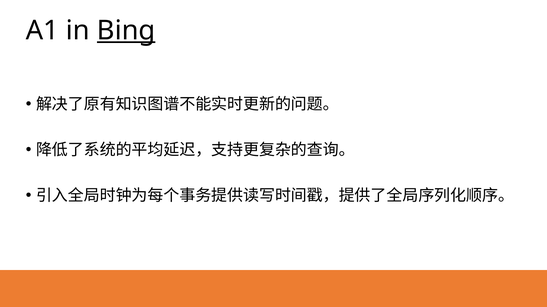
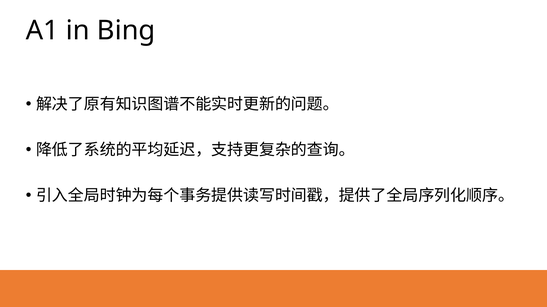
Bing underline: present -> none
